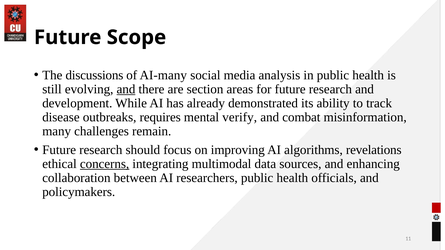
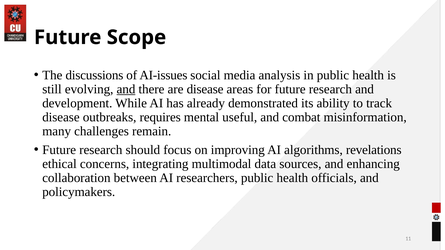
AI-many: AI-many -> AI-issues
are section: section -> disease
verify: verify -> useful
concerns underline: present -> none
